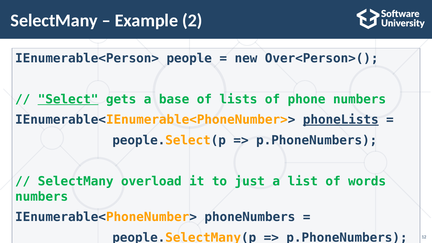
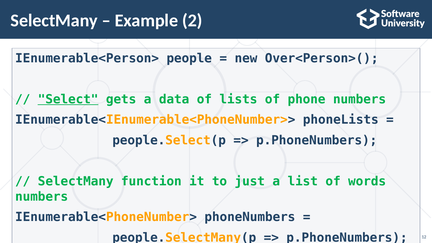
base: base -> data
phoneLists underline: present -> none
overload: overload -> function
